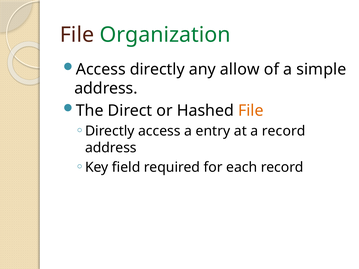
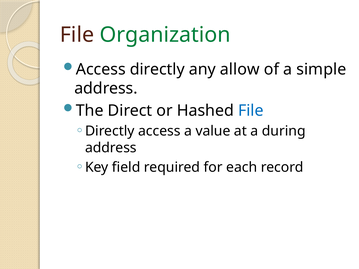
File at (251, 111) colour: orange -> blue
entry: entry -> value
a record: record -> during
